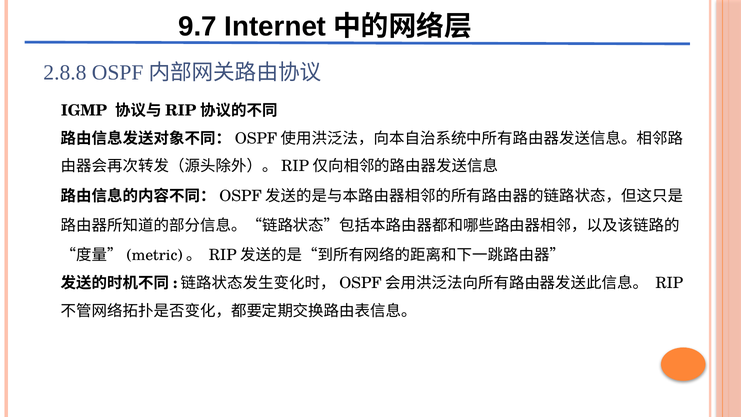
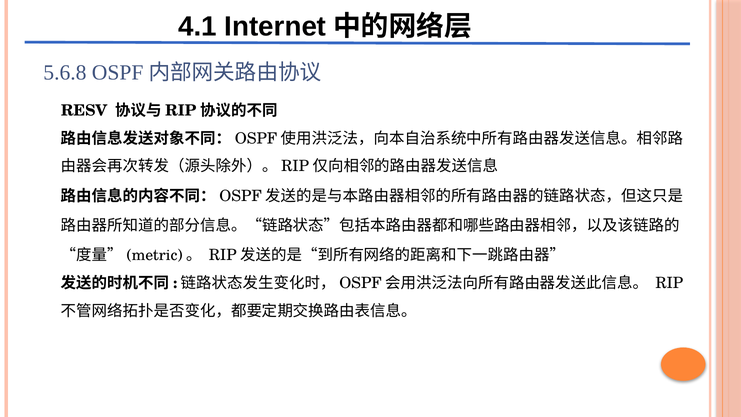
9.7: 9.7 -> 4.1
2.8.8: 2.8.8 -> 5.6.8
IGMP: IGMP -> RESV
